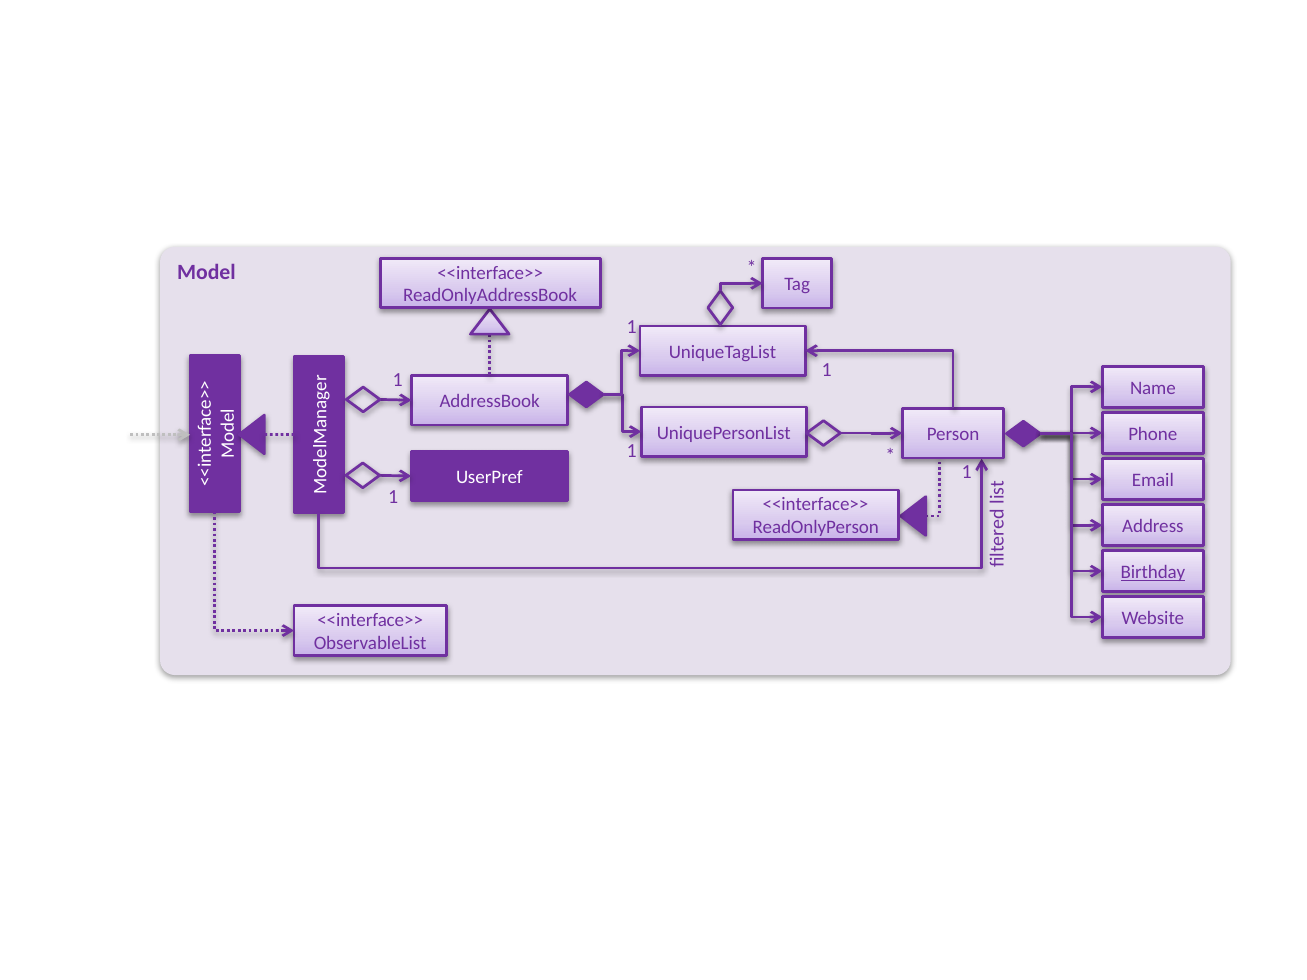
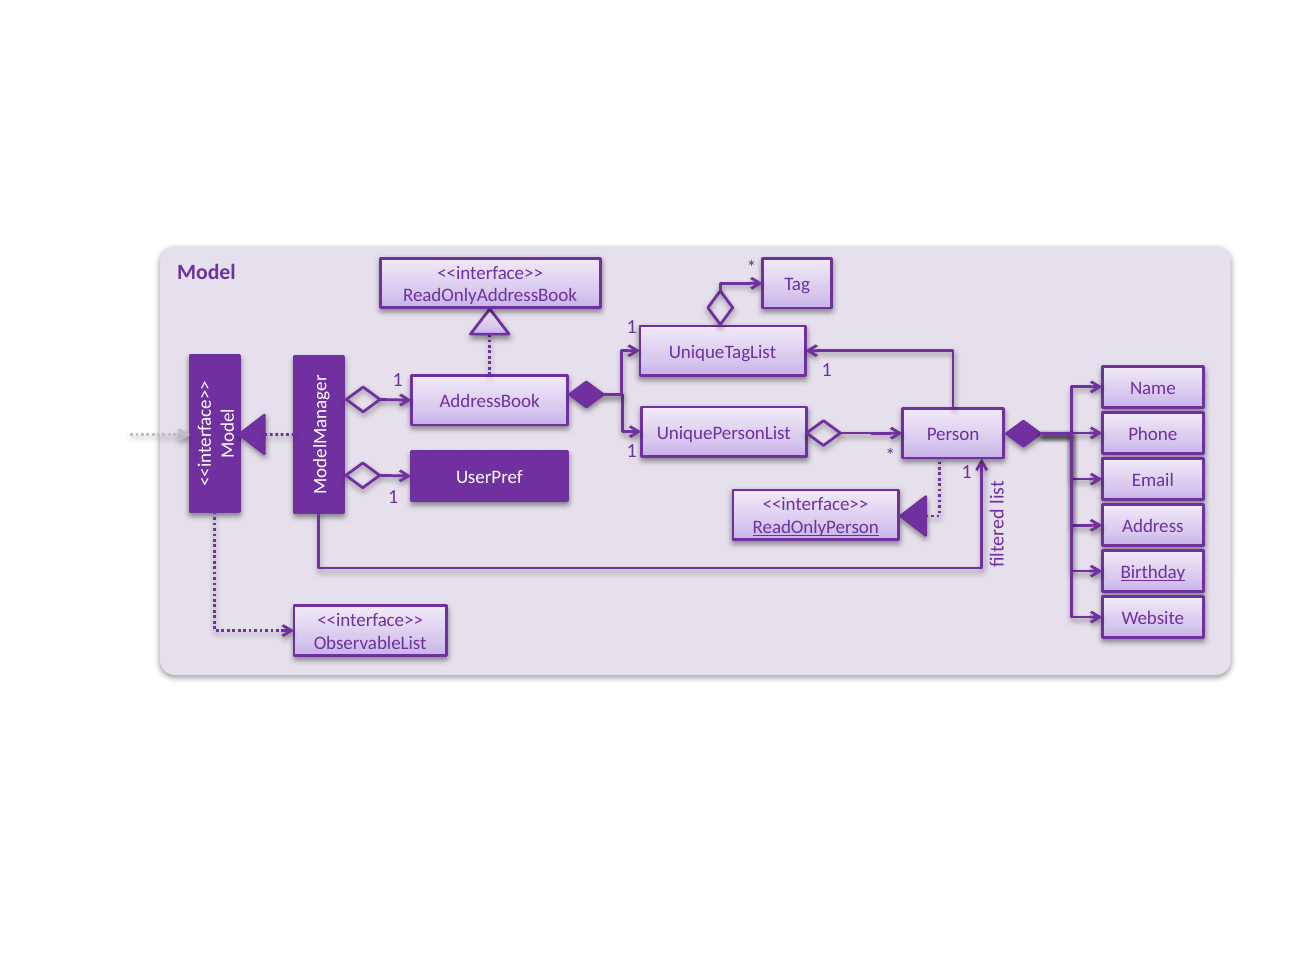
ReadOnlyPerson underline: none -> present
